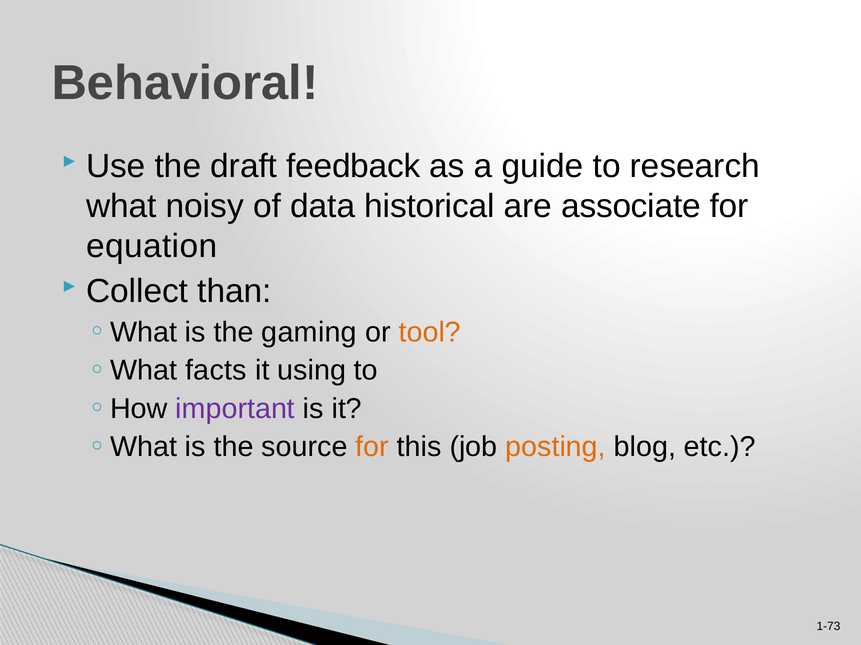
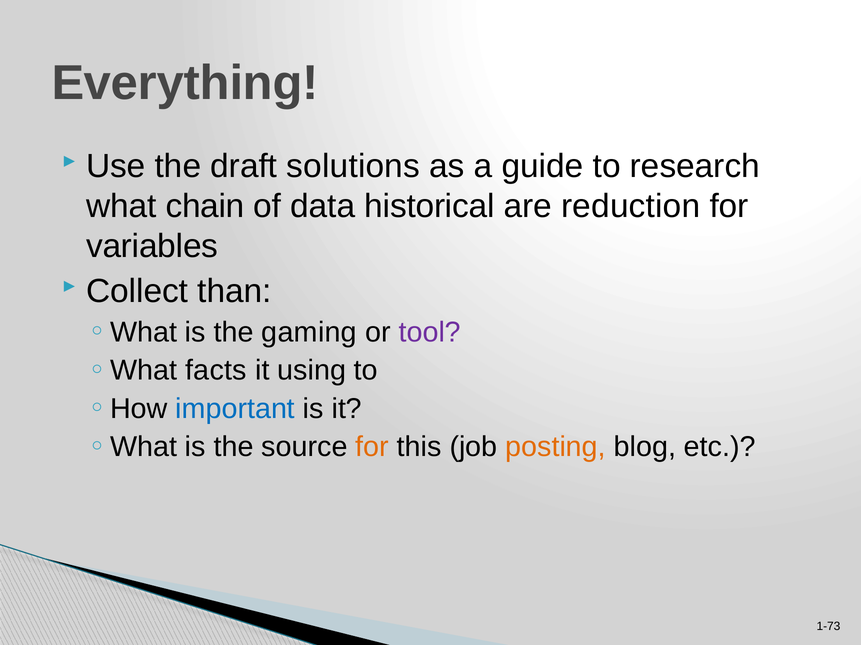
Behavioral: Behavioral -> Everything
feedback: feedback -> solutions
noisy: noisy -> chain
associate: associate -> reduction
equation: equation -> variables
tool colour: orange -> purple
important colour: purple -> blue
